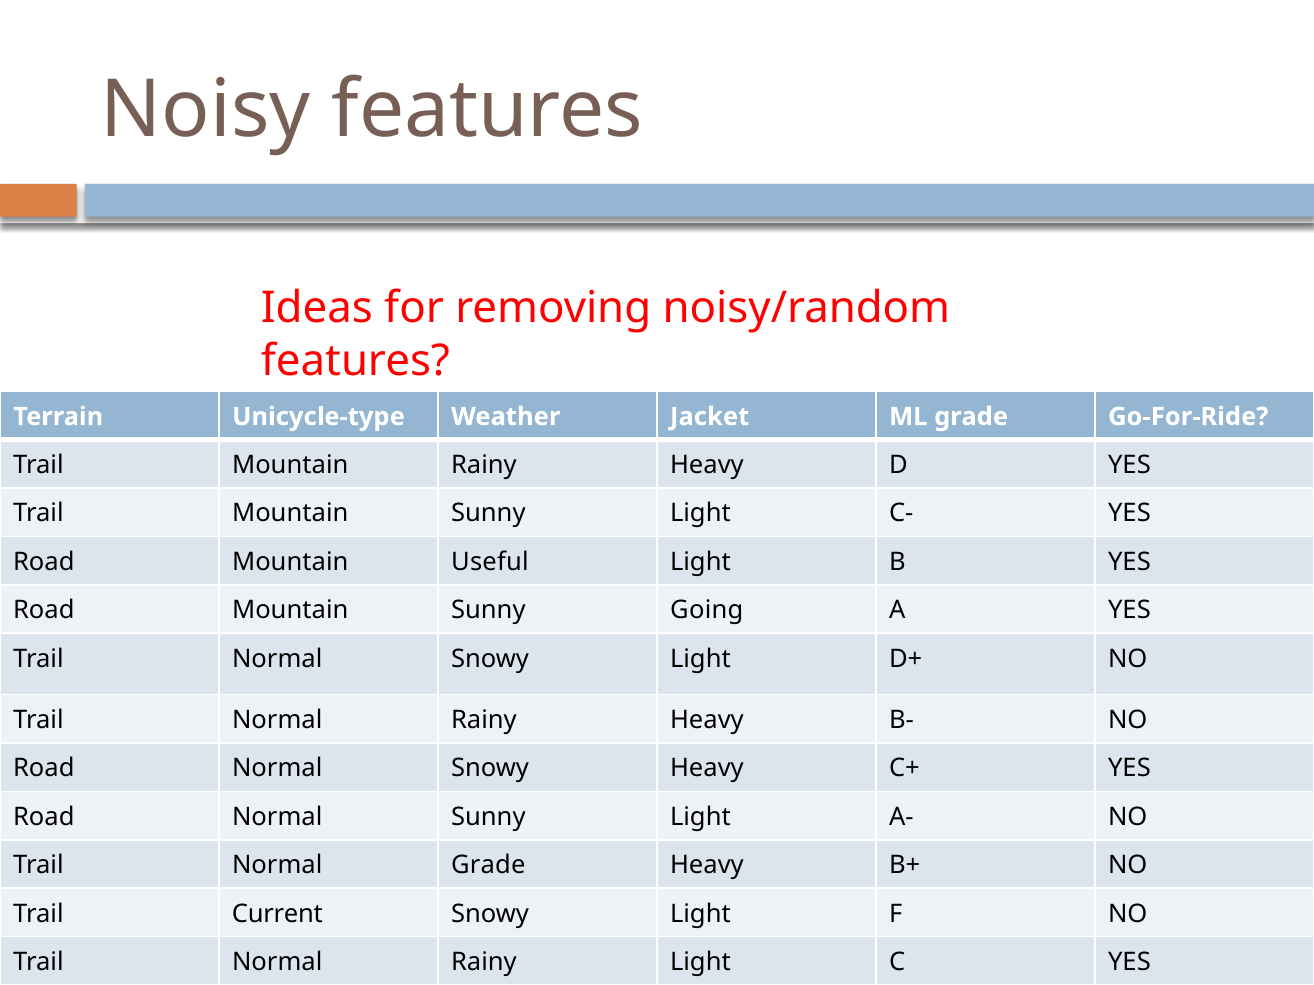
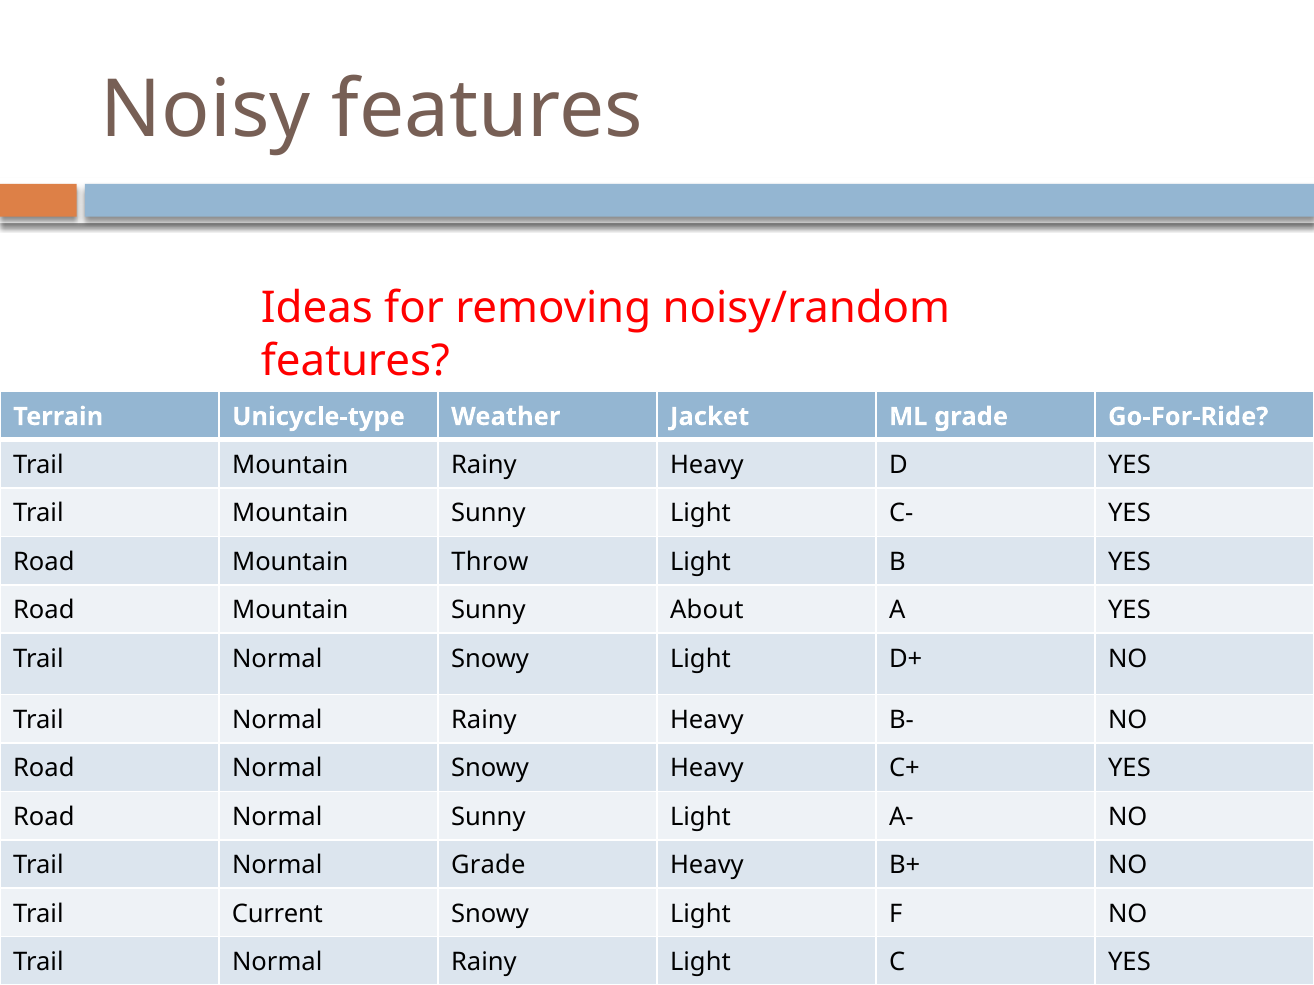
Useful: Useful -> Throw
Going: Going -> About
